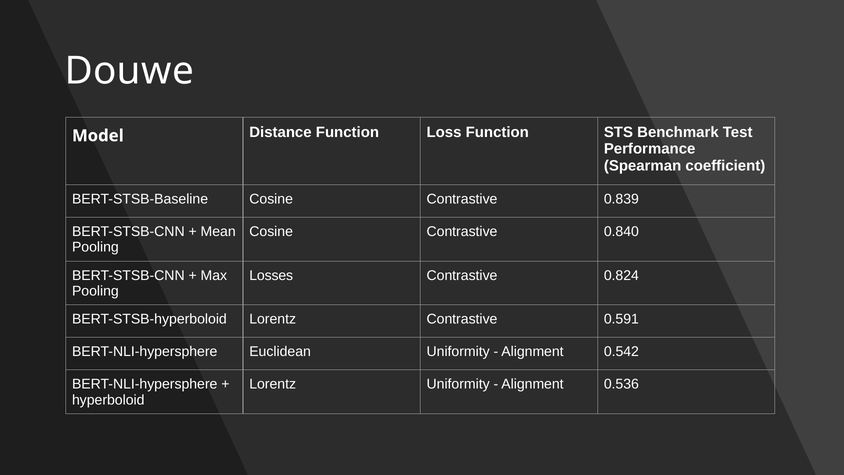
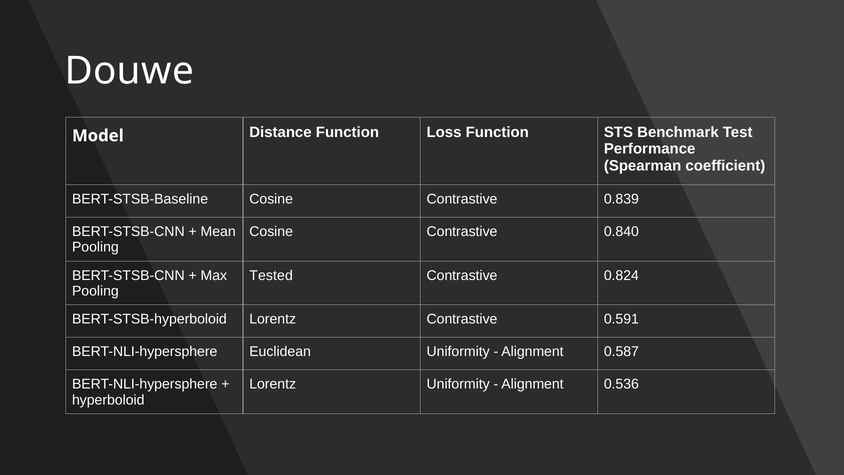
Losses: Losses -> Tested
0.542: 0.542 -> 0.587
